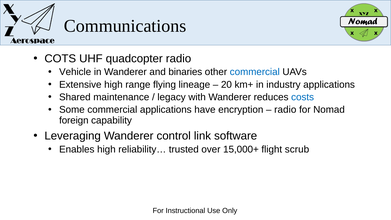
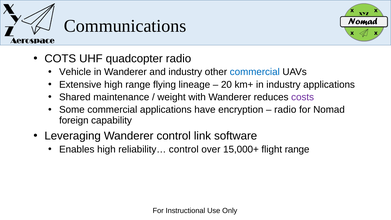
and binaries: binaries -> industry
legacy: legacy -> weight
costs colour: blue -> purple
reliability… trusted: trusted -> control
flight scrub: scrub -> range
